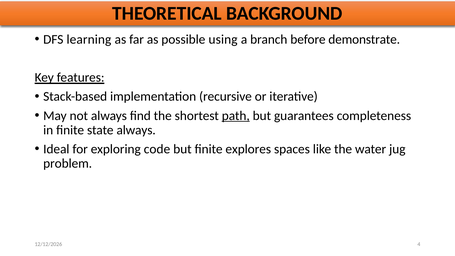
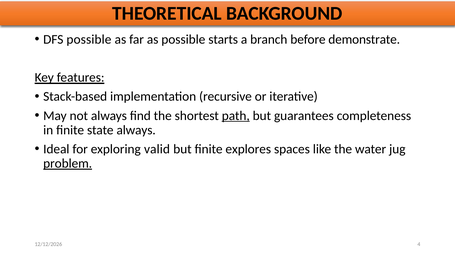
DFS learning: learning -> possible
using: using -> starts
code: code -> valid
problem underline: none -> present
